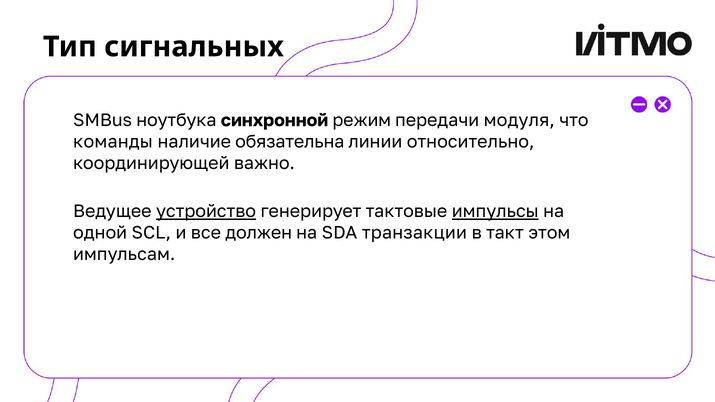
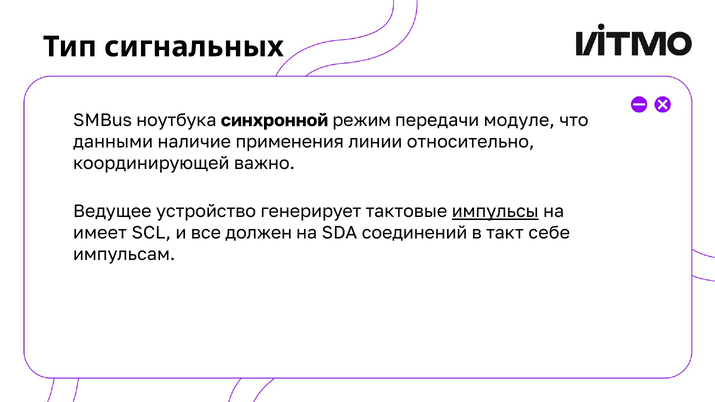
модуля: модуля -> модуле
команды: команды -> данными
обязательна: обязательна -> применения
устройство underline: present -> none
одной: одной -> имеет
транзакции: транзакции -> соединений
этом: этом -> себе
